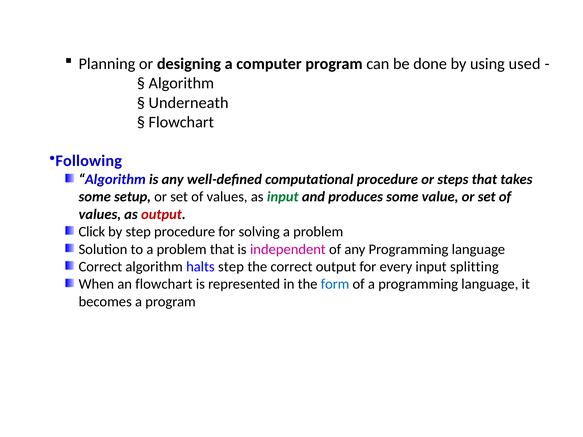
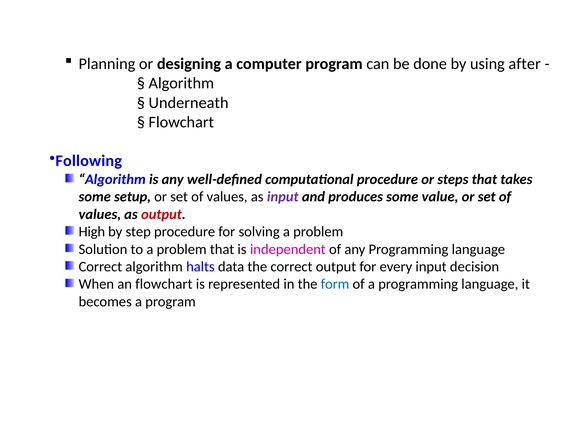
used: used -> after
input at (283, 197) colour: green -> purple
Click: Click -> High
halts step: step -> data
splitting: splitting -> decision
